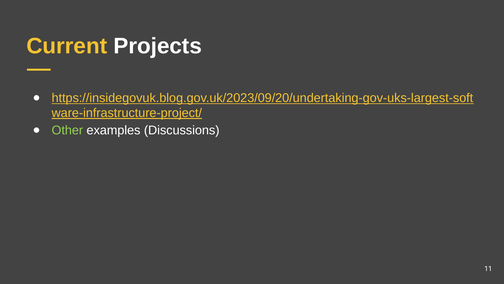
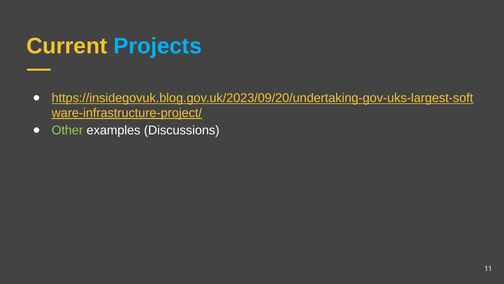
Projects colour: white -> light blue
